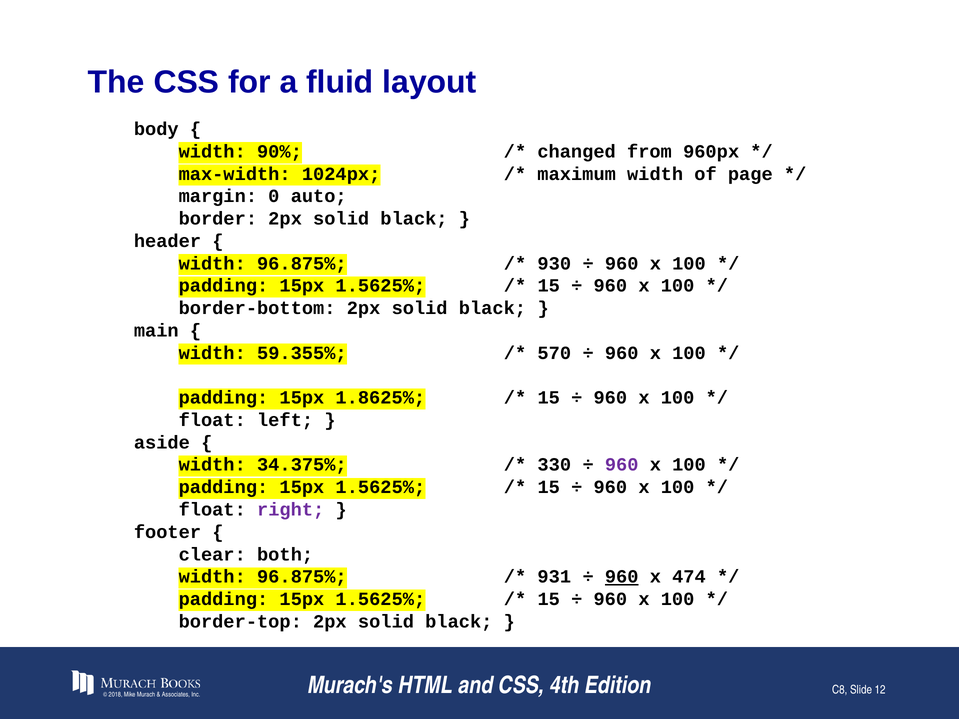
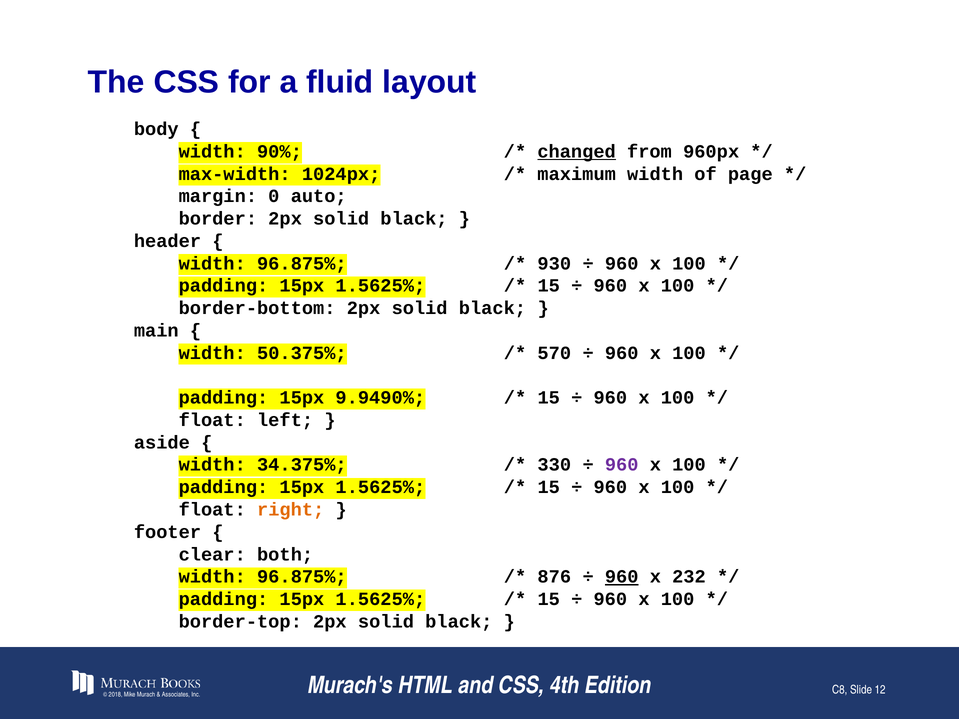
changed underline: none -> present
59.355%: 59.355% -> 50.375%
1.8625%: 1.8625% -> 9.9490%
right colour: purple -> orange
931: 931 -> 876
474: 474 -> 232
